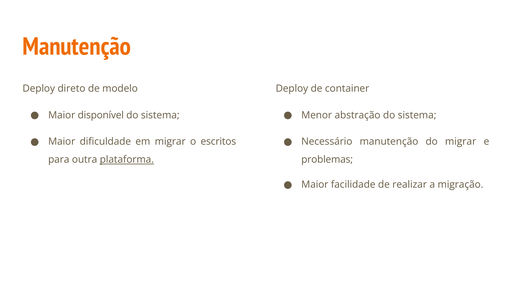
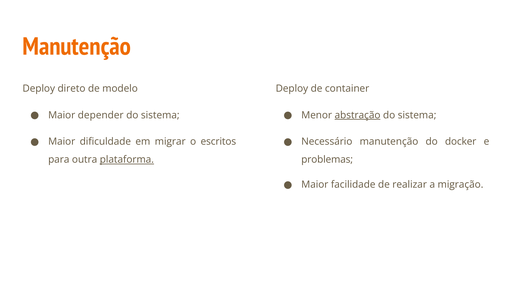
disponível: disponível -> depender
abstração underline: none -> present
do migrar: migrar -> docker
